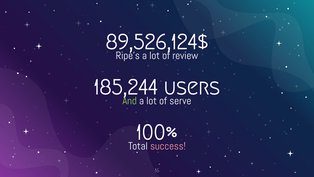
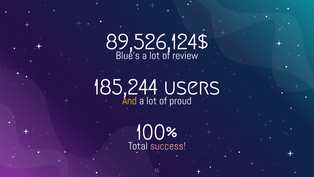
Ripe’s: Ripe’s -> Blue’s
And colour: light green -> yellow
serve: serve -> proud
